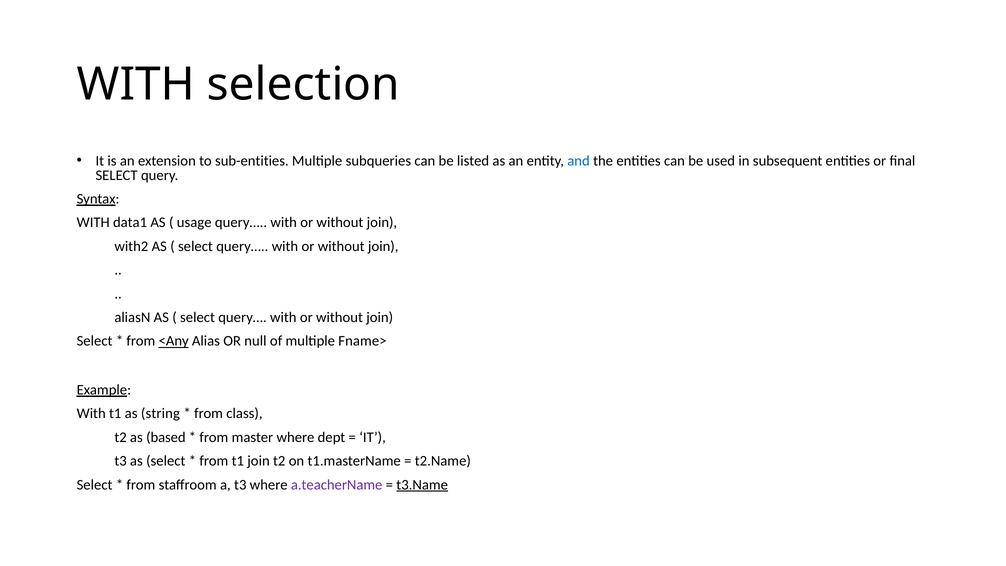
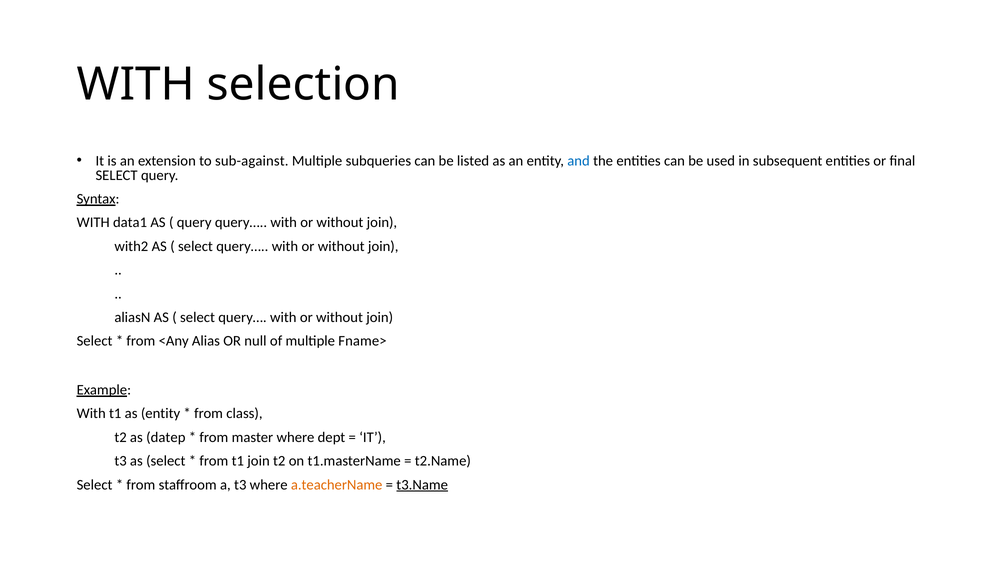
sub-entities: sub-entities -> sub-against
usage at (194, 223): usage -> query
<Any underline: present -> none
as string: string -> entity
based: based -> datep
a.teacherName colour: purple -> orange
